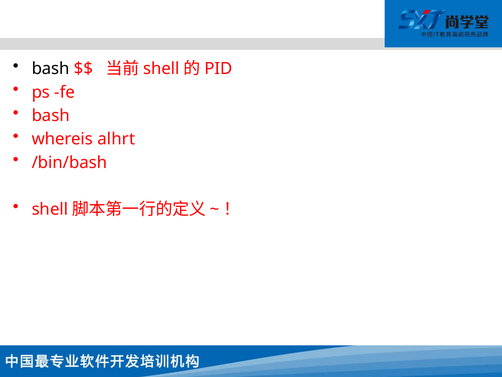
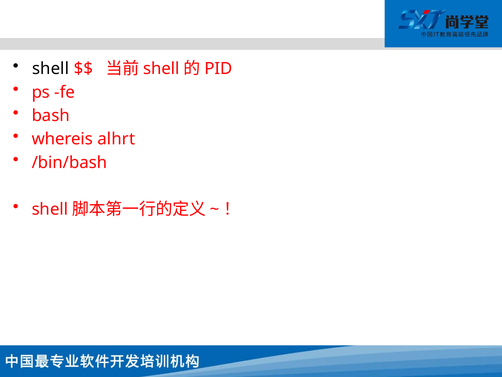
bash at (51, 69): bash -> shell
